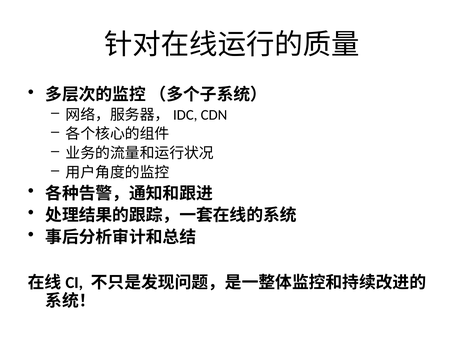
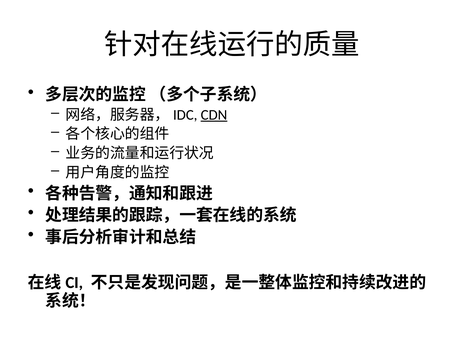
CDN underline: none -> present
